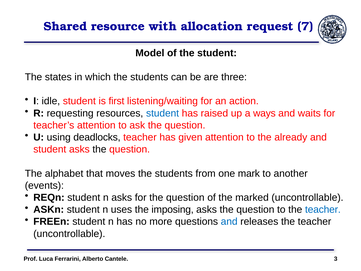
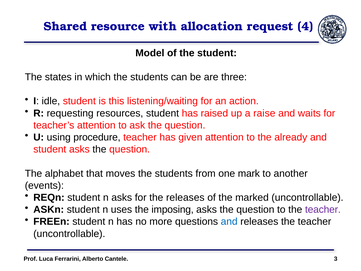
7: 7 -> 4
first: first -> this
student at (163, 113) colour: blue -> black
ways: ways -> raise
deadlocks: deadlocks -> procedure
for the question: question -> releases
teacher at (323, 209) colour: blue -> purple
